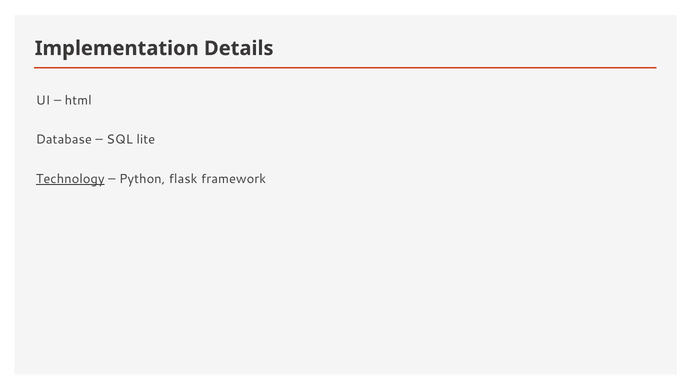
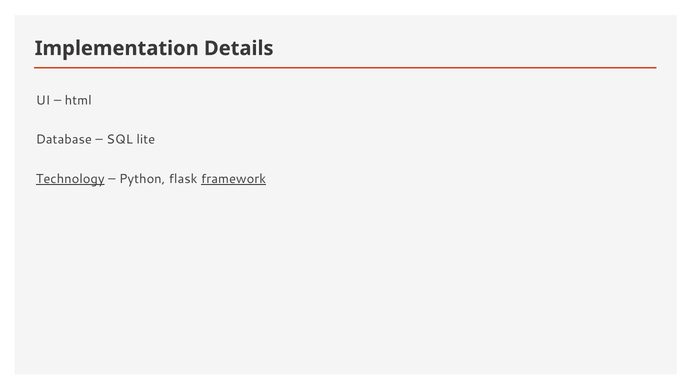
framework underline: none -> present
